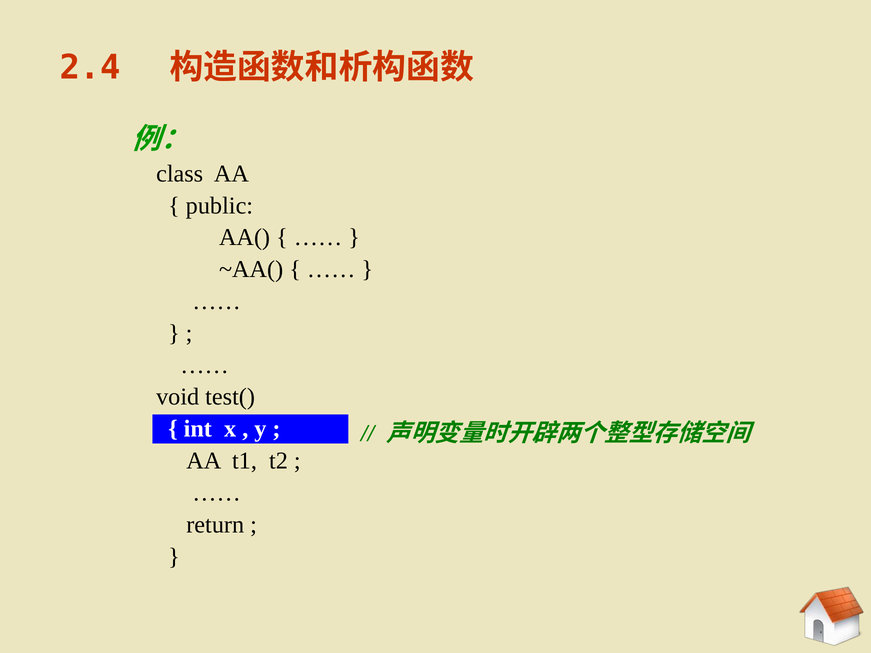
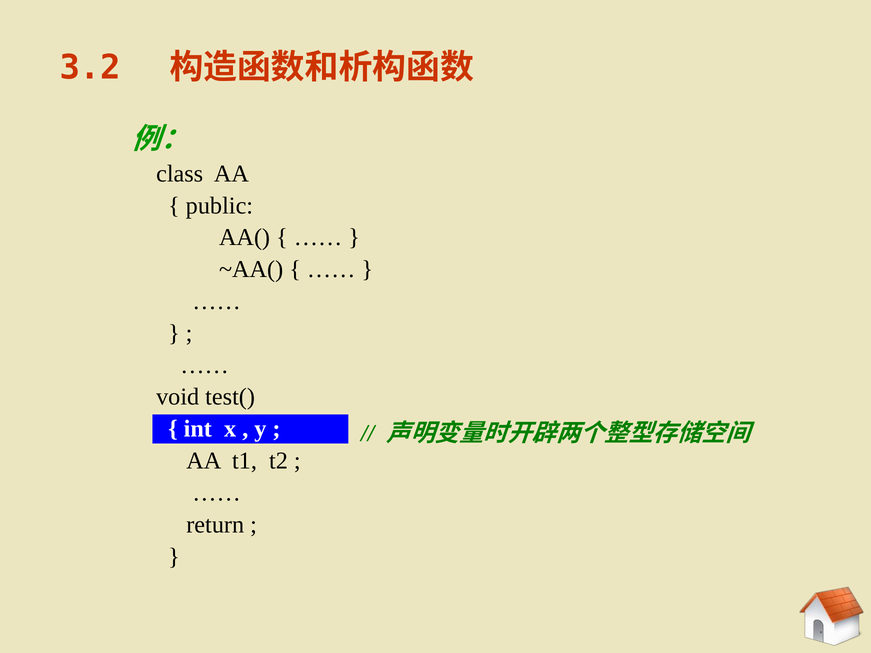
2.4: 2.4 -> 3.2
